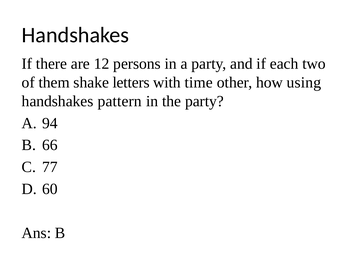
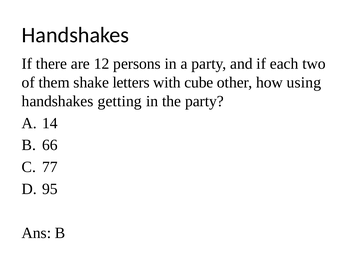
time: time -> cube
pattern: pattern -> getting
94: 94 -> 14
60: 60 -> 95
